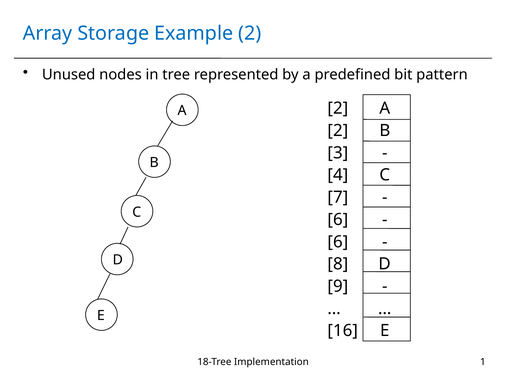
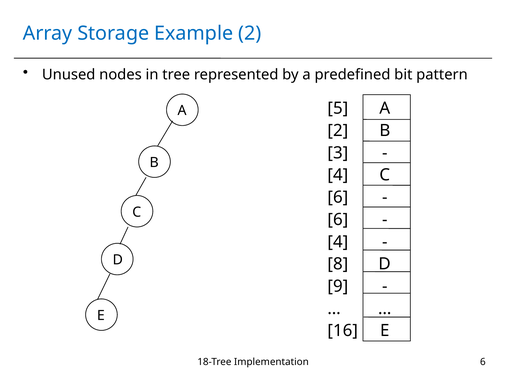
2 at (338, 109): 2 -> 5
7 at (338, 198): 7 -> 6
6 at (338, 242): 6 -> 4
Implementation 1: 1 -> 6
